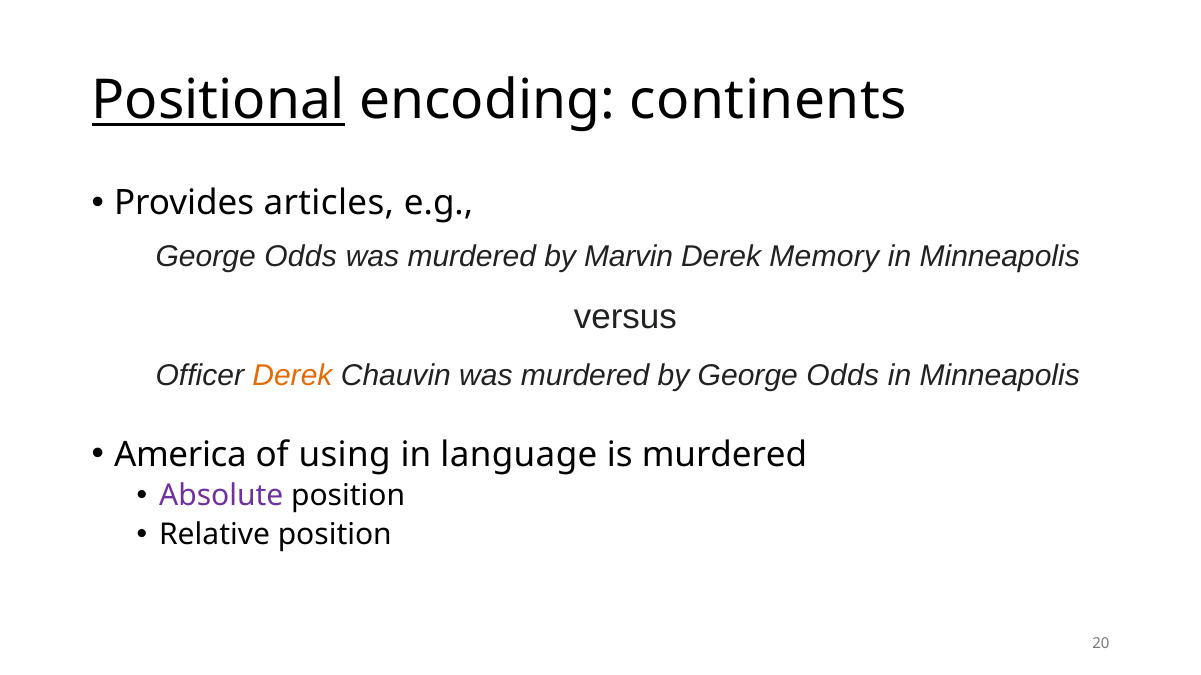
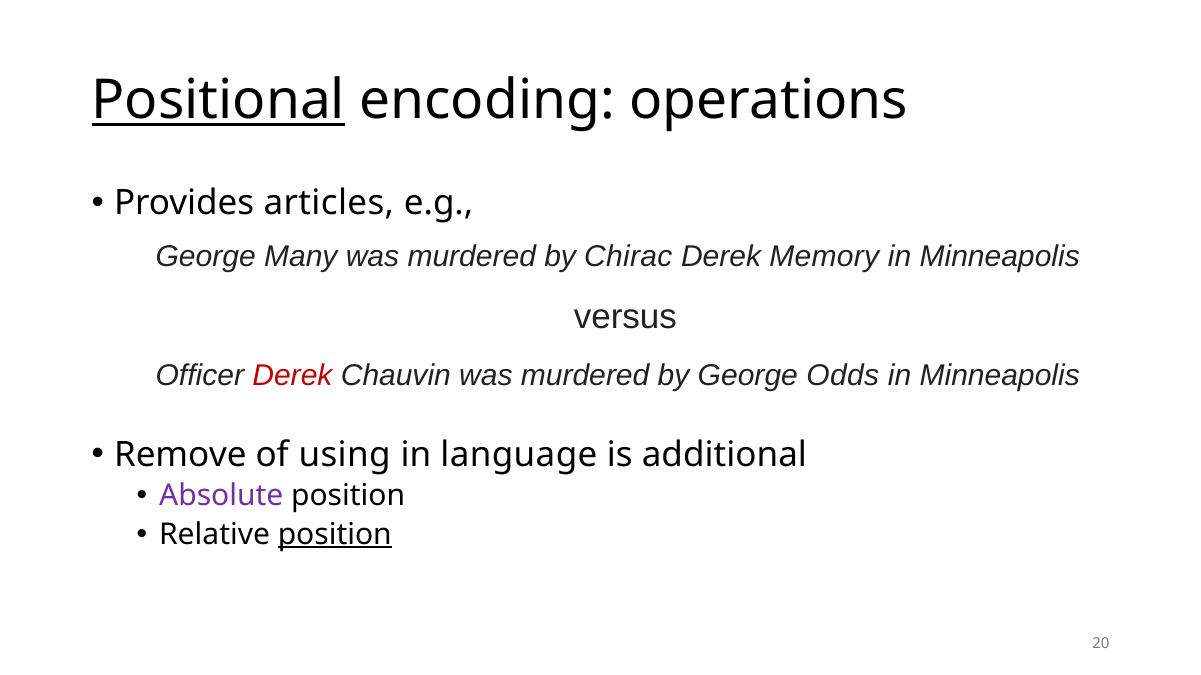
continents: continents -> operations
Odds at (301, 257): Odds -> Many
Marvin: Marvin -> Chirac
Derek at (292, 376) colour: orange -> red
America: America -> Remove
is murdered: murdered -> additional
position at (335, 535) underline: none -> present
